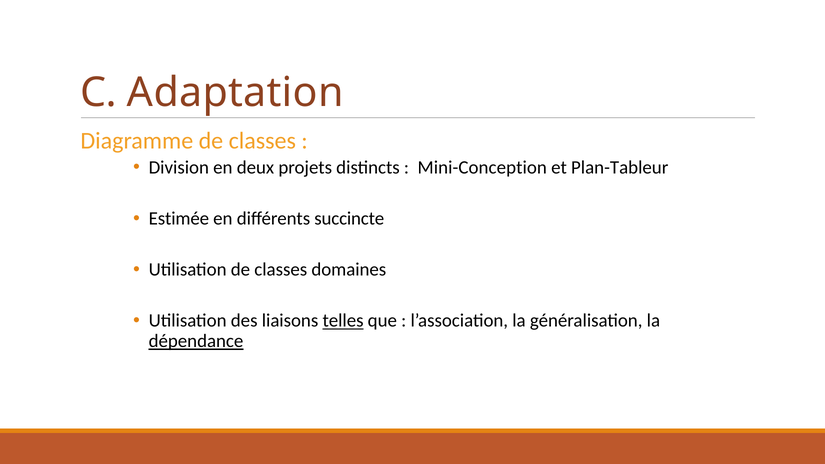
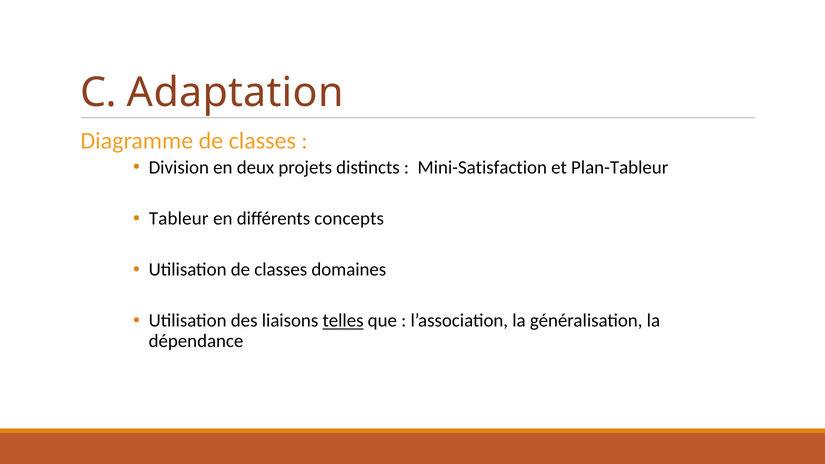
Mini-Conception: Mini-Conception -> Mini-Satisfaction
Estimée: Estimée -> Tableur
succincte: succincte -> concepts
dépendance underline: present -> none
